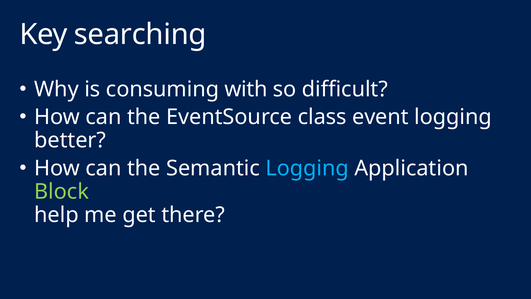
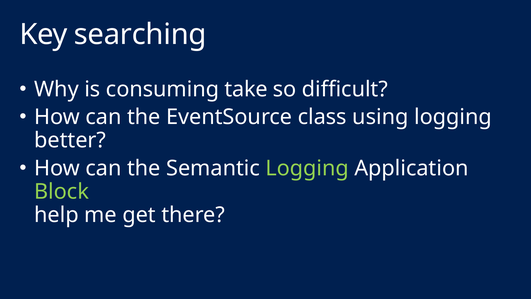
with: with -> take
event: event -> using
Logging at (307, 168) colour: light blue -> light green
